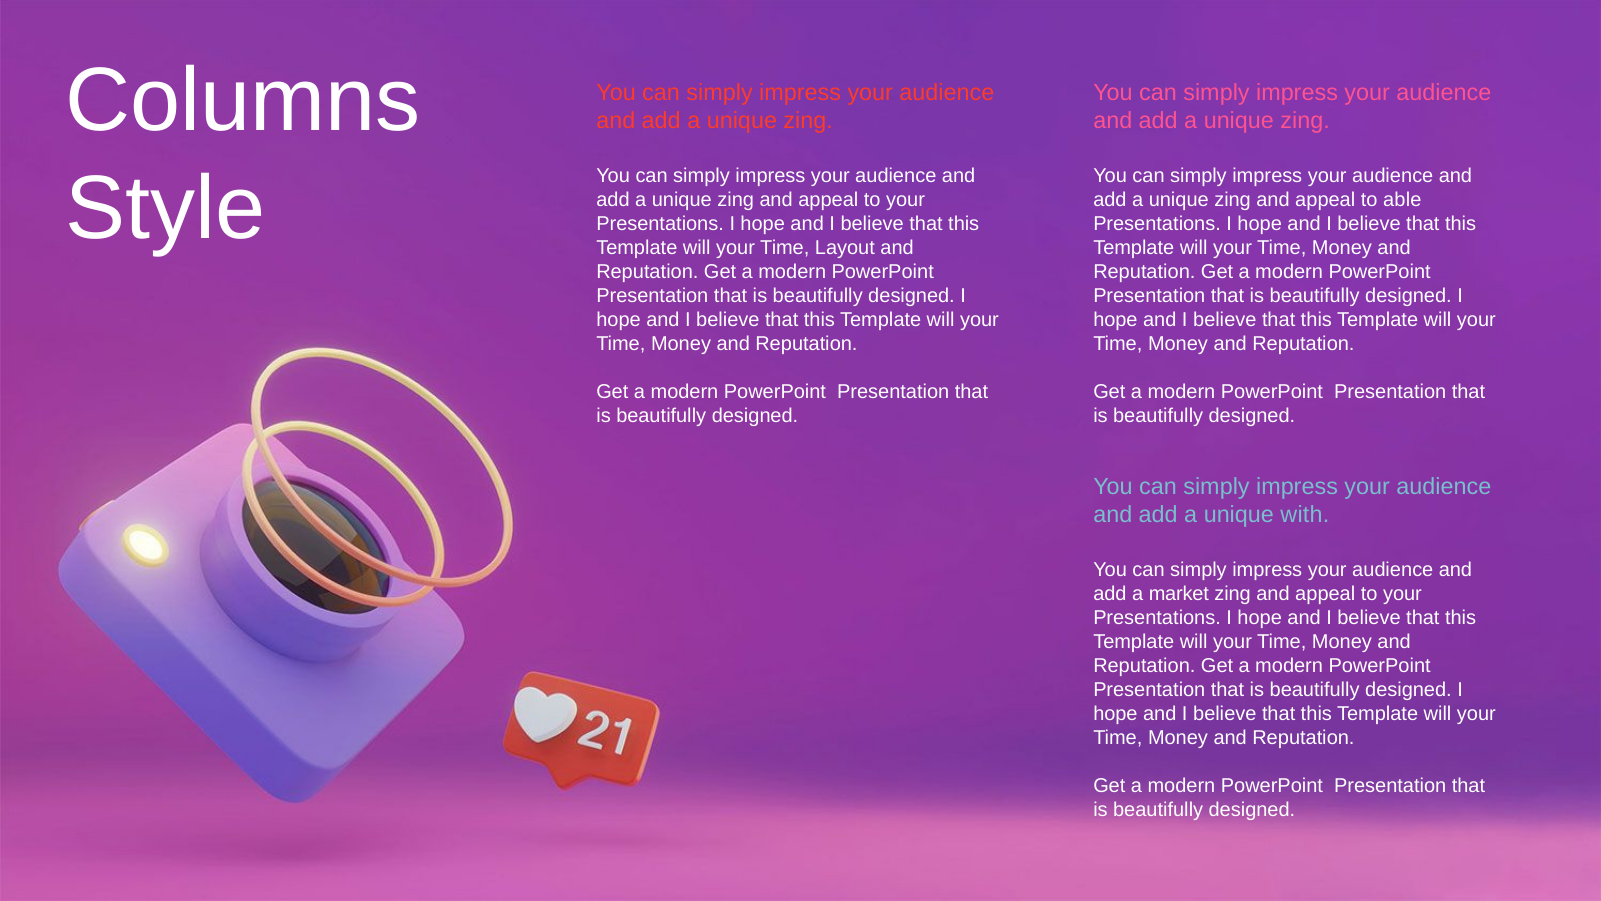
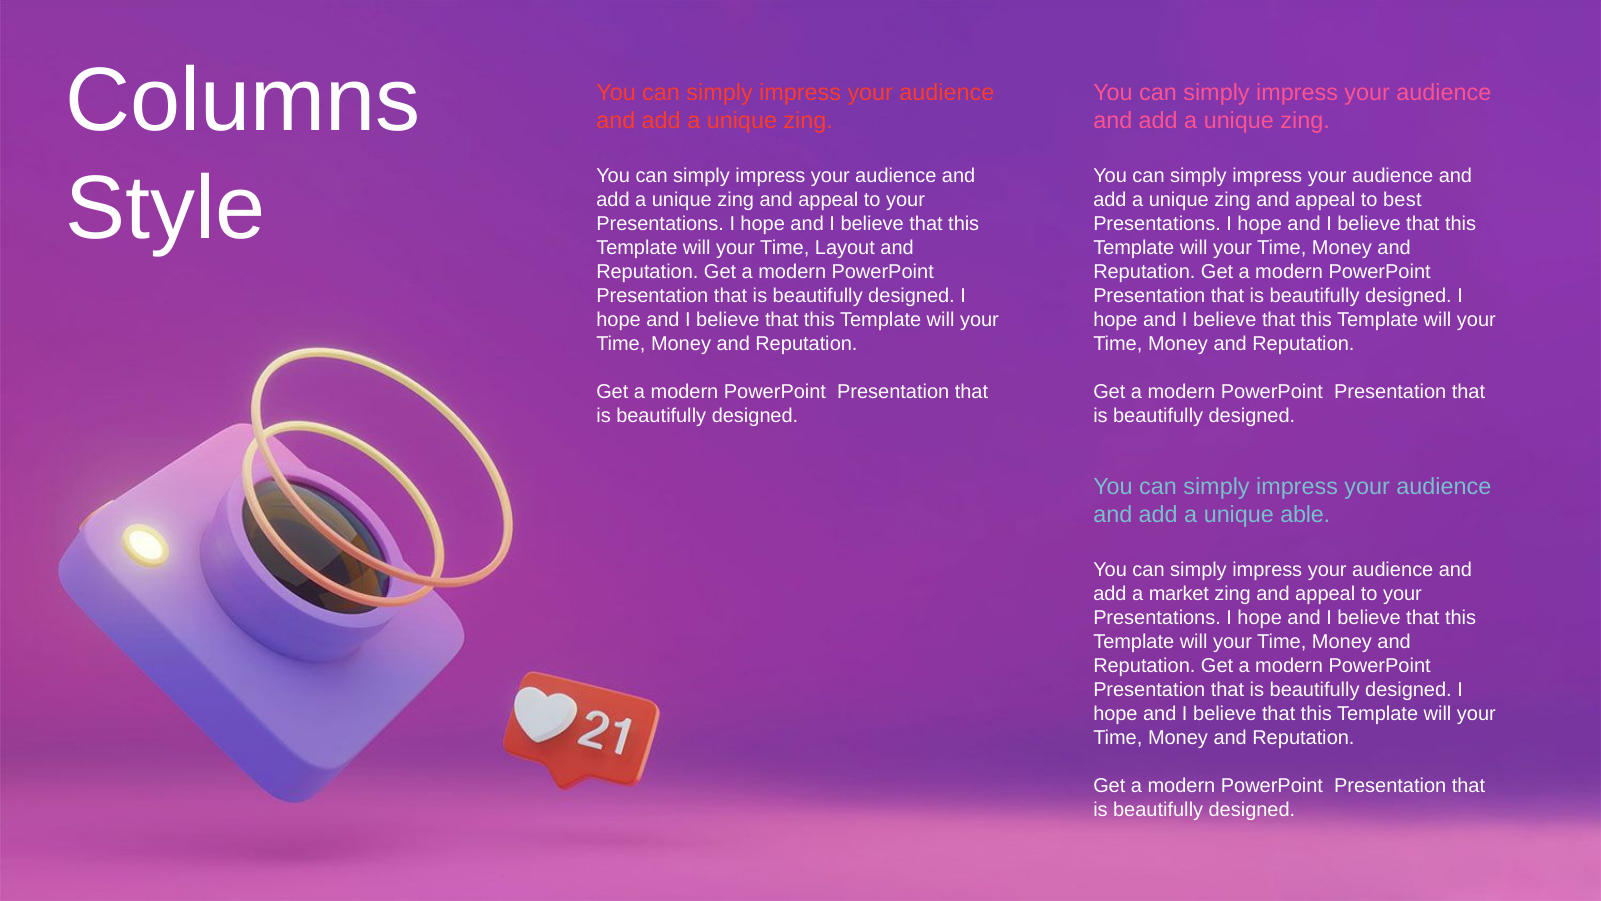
able: able -> best
with: with -> able
